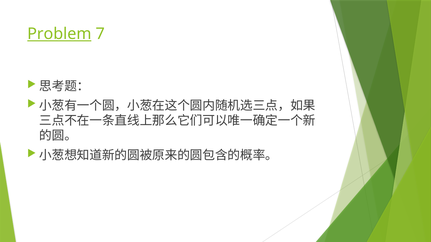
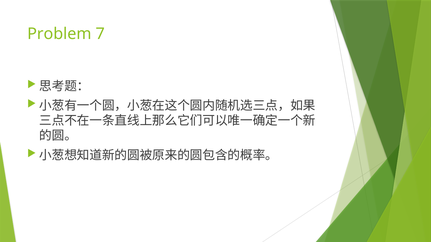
Problem underline: present -> none
